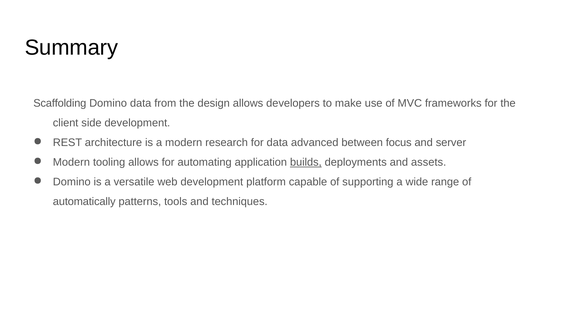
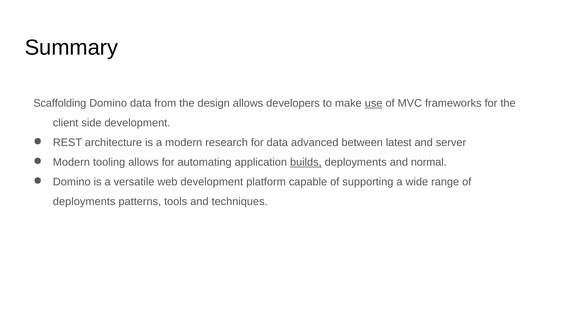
use underline: none -> present
focus: focus -> latest
assets: assets -> normal
automatically at (84, 202): automatically -> deployments
